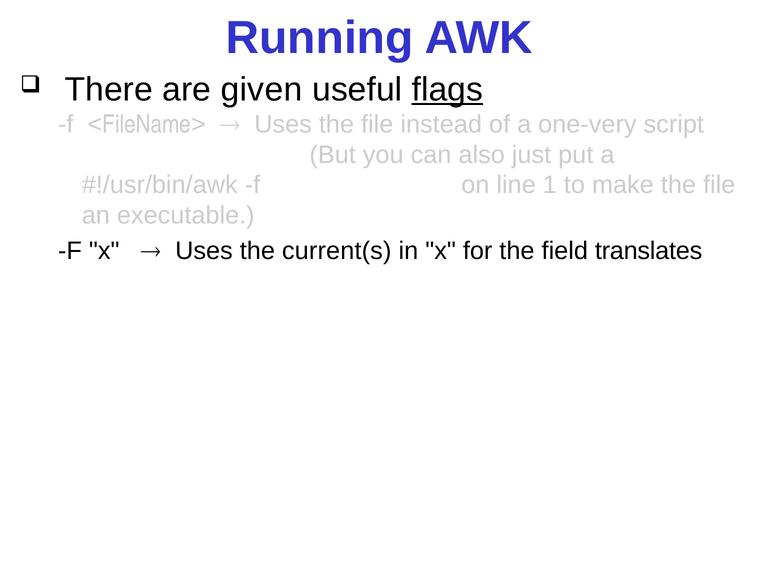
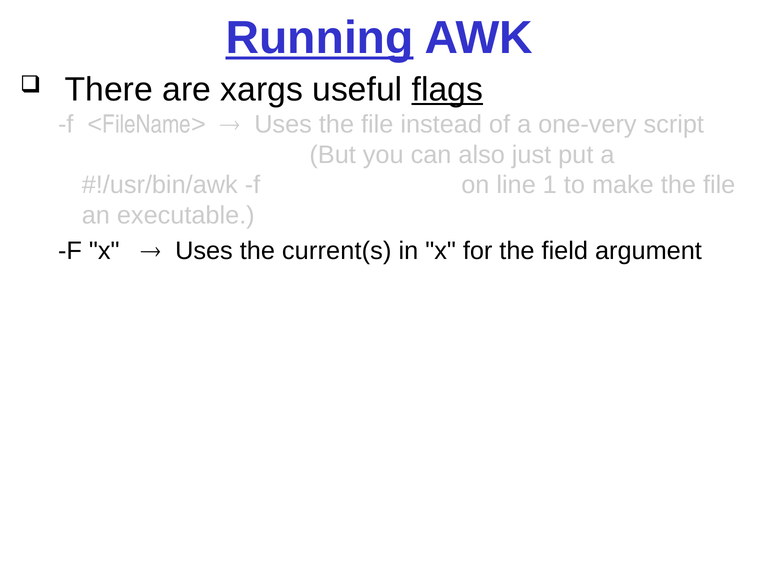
Running underline: none -> present
given: given -> xargs
translates: translates -> argument
